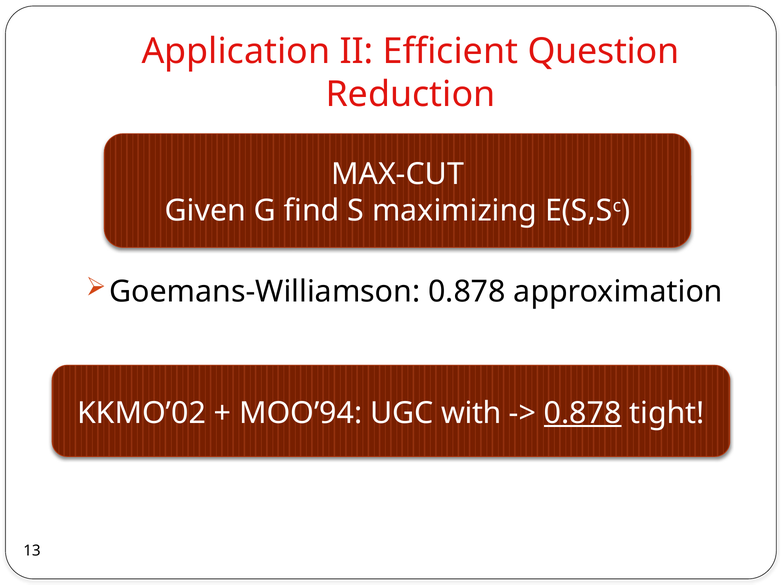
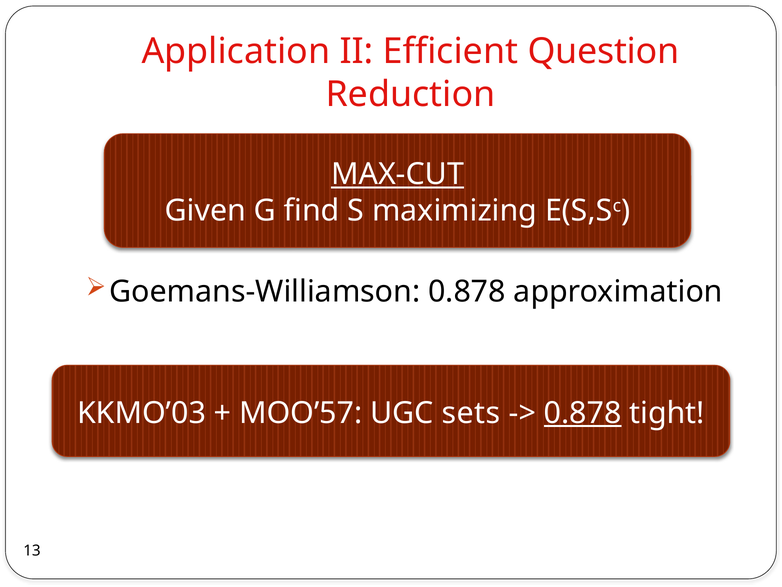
MAX-CUT underline: none -> present
KKMO’02: KKMO’02 -> KKMO’03
MOO’94: MOO’94 -> MOO’57
with: with -> sets
